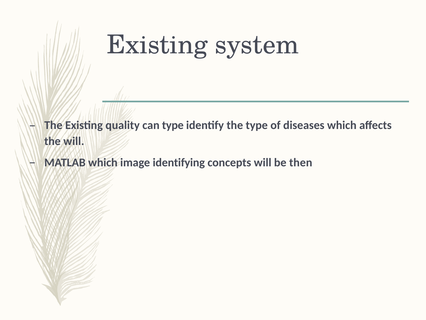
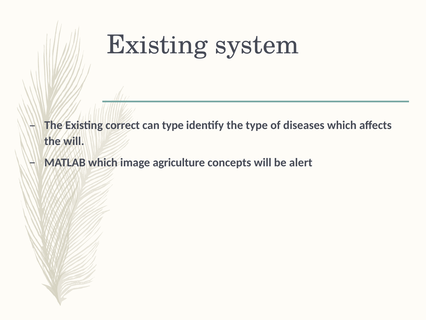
quality: quality -> correct
identifying: identifying -> agriculture
then: then -> alert
